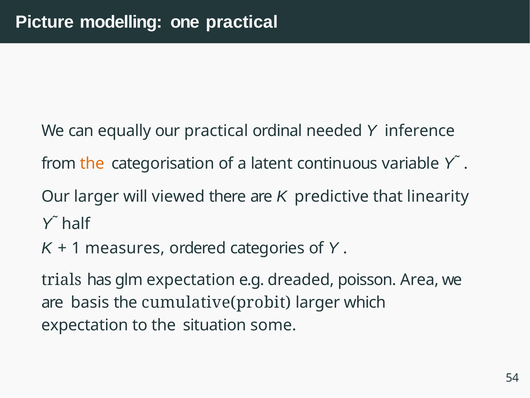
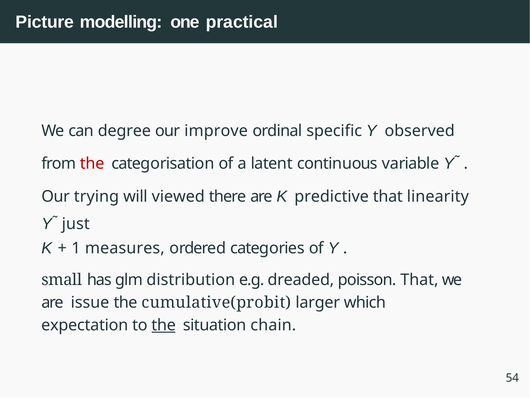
equally: equally -> degree
our practical: practical -> improve
needed: needed -> specific
inference: inference -> observed
the at (92, 163) colour: orange -> red
Our larger: larger -> trying
half: half -> just
trials: trials -> small
glm expectation: expectation -> distribution
poisson Area: Area -> That
basis: basis -> issue
the at (164, 325) underline: none -> present
some: some -> chain
